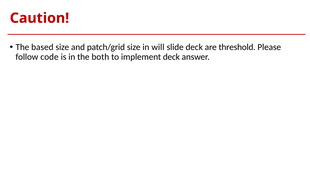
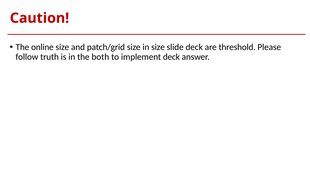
based: based -> online
in will: will -> size
code: code -> truth
